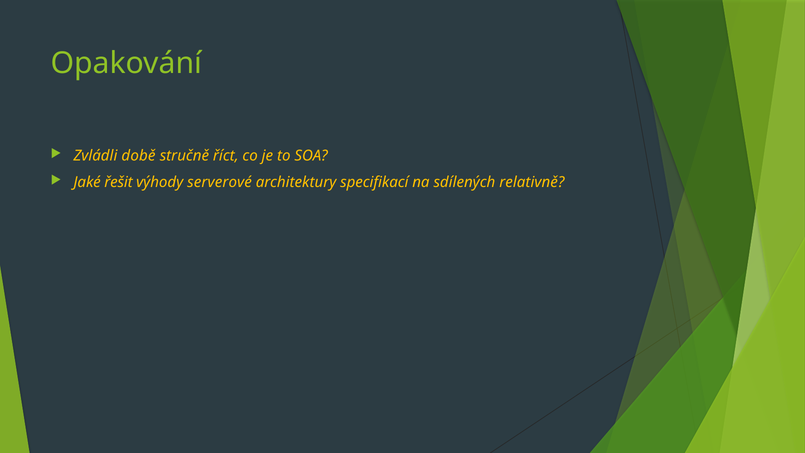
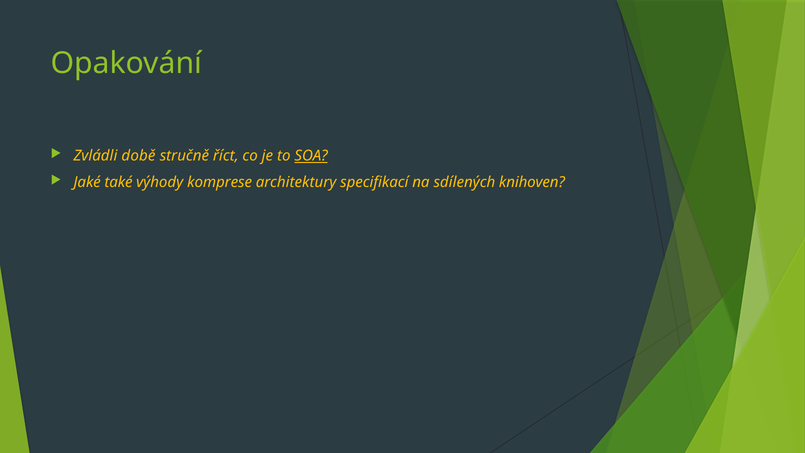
SOA underline: none -> present
řešit: řešit -> také
serverové: serverové -> komprese
relativně: relativně -> knihoven
